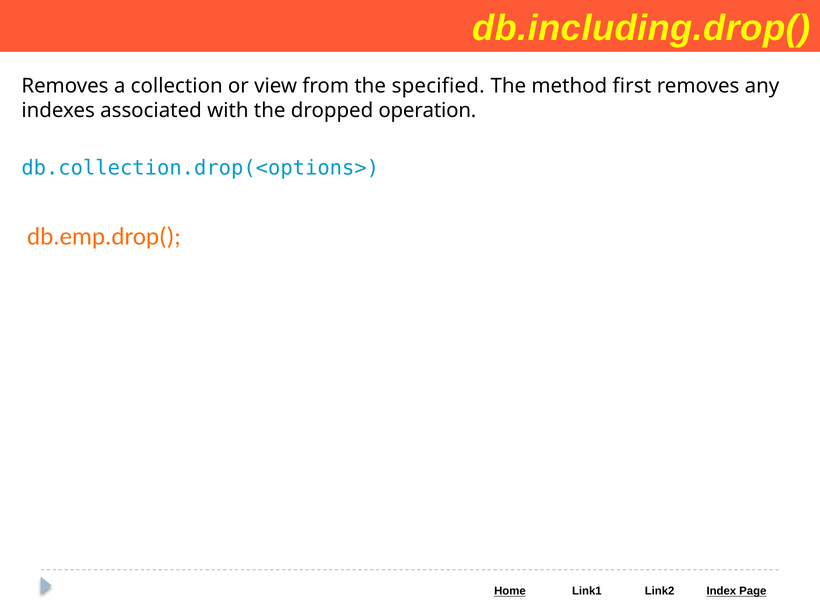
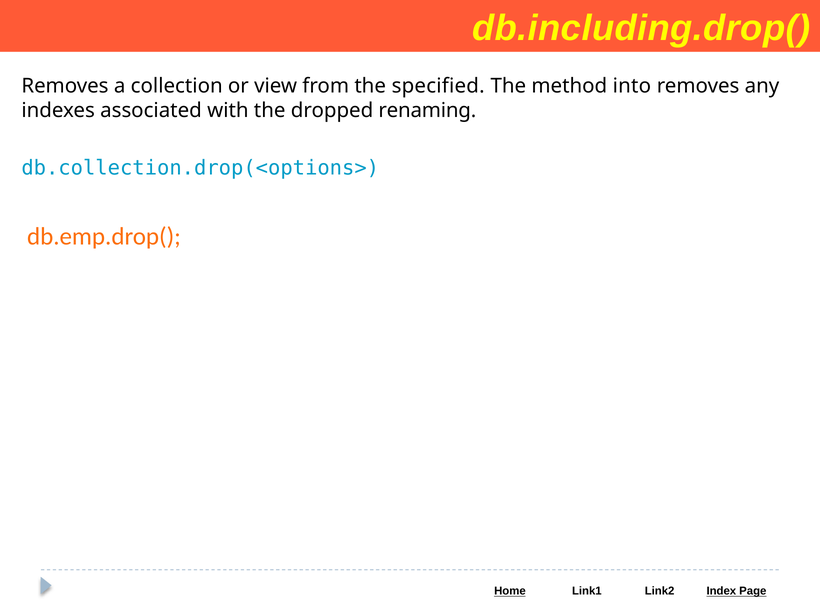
first: first -> into
operation: operation -> renaming
